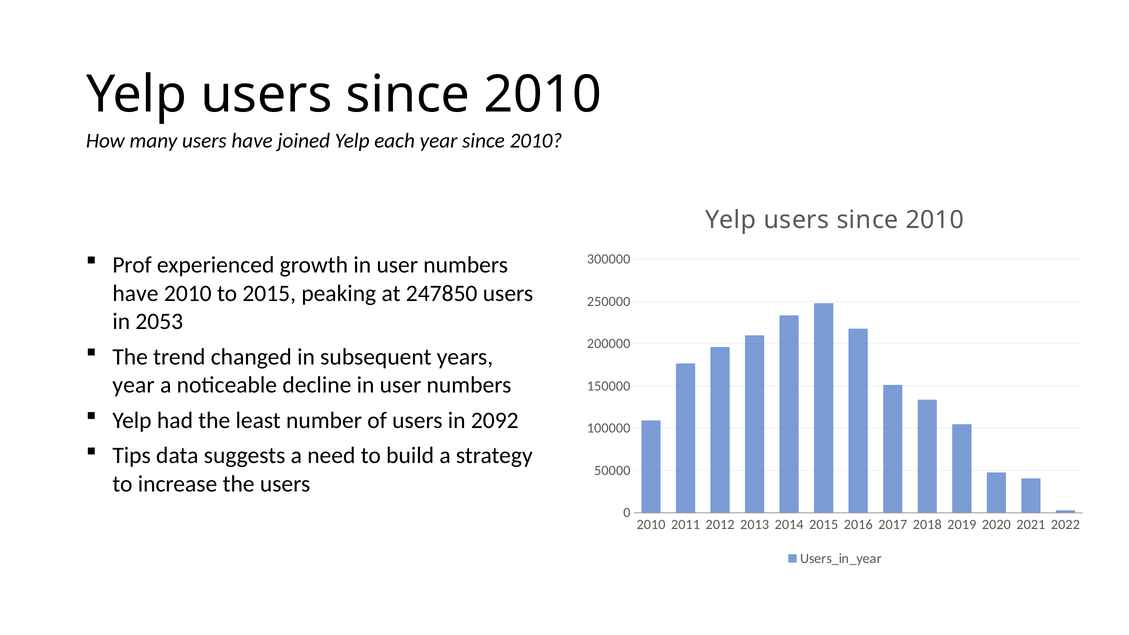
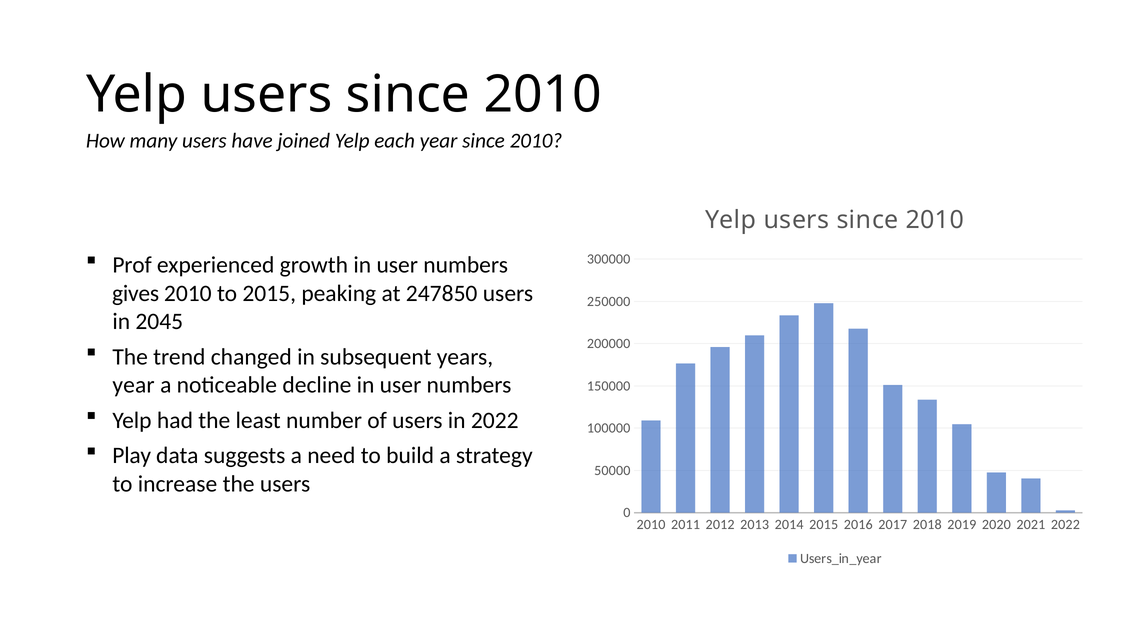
have at (135, 293): have -> gives
2053: 2053 -> 2045
in 2092: 2092 -> 2022
Tips: Tips -> Play
